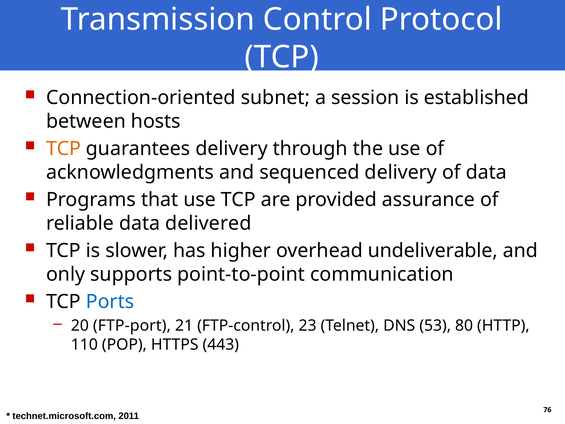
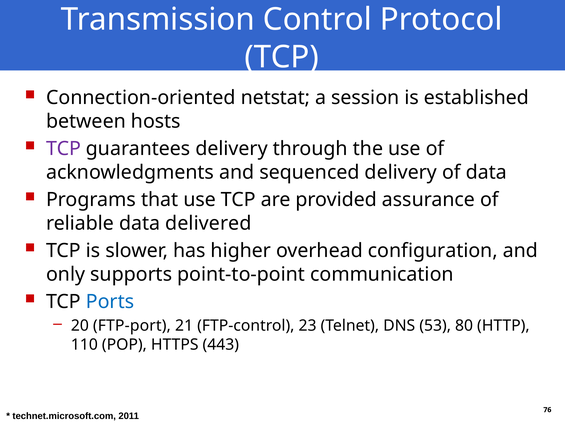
subnet: subnet -> netstat
TCP at (64, 149) colour: orange -> purple
undeliverable: undeliverable -> configuration
